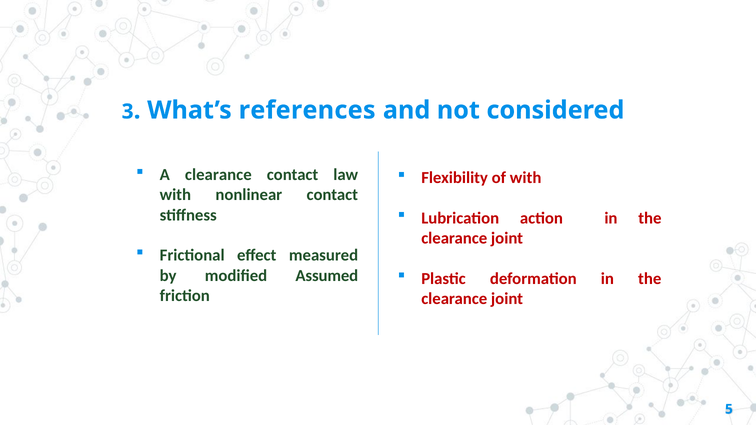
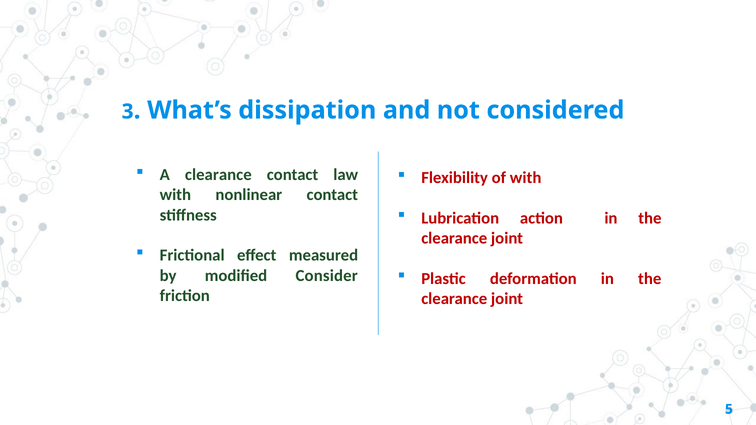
references: references -> dissipation
Assumed: Assumed -> Consider
